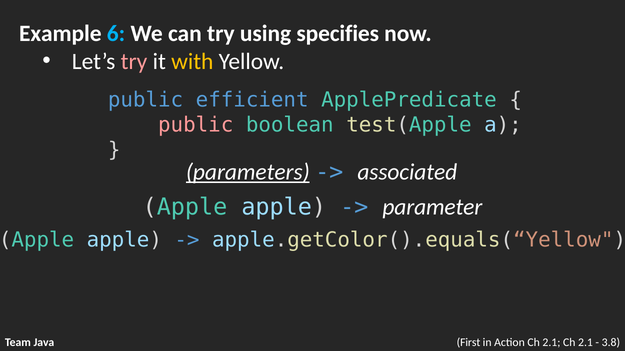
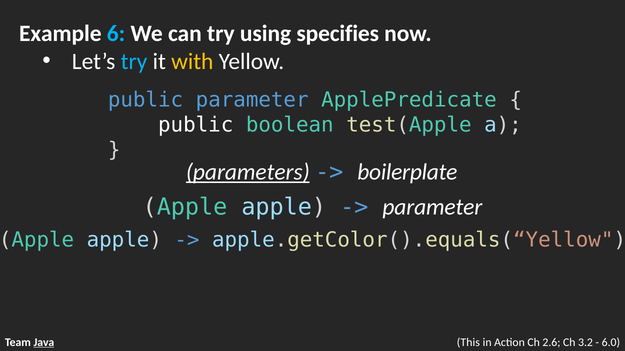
try at (134, 62) colour: pink -> light blue
public efficient: efficient -> parameter
public at (196, 125) colour: pink -> white
associated: associated -> boilerplate
Java underline: none -> present
First: First -> This
Action Ch 2.1: 2.1 -> 2.6
2.1 at (585, 343): 2.1 -> 3.2
3.8: 3.8 -> 6.0
